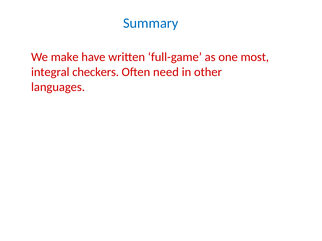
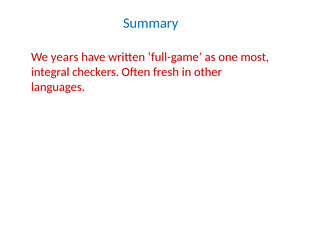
make: make -> years
need: need -> fresh
